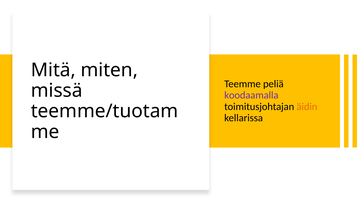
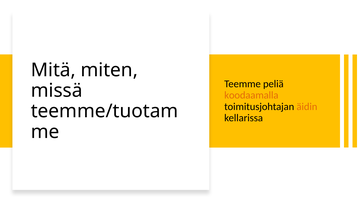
koodaamalla colour: purple -> orange
